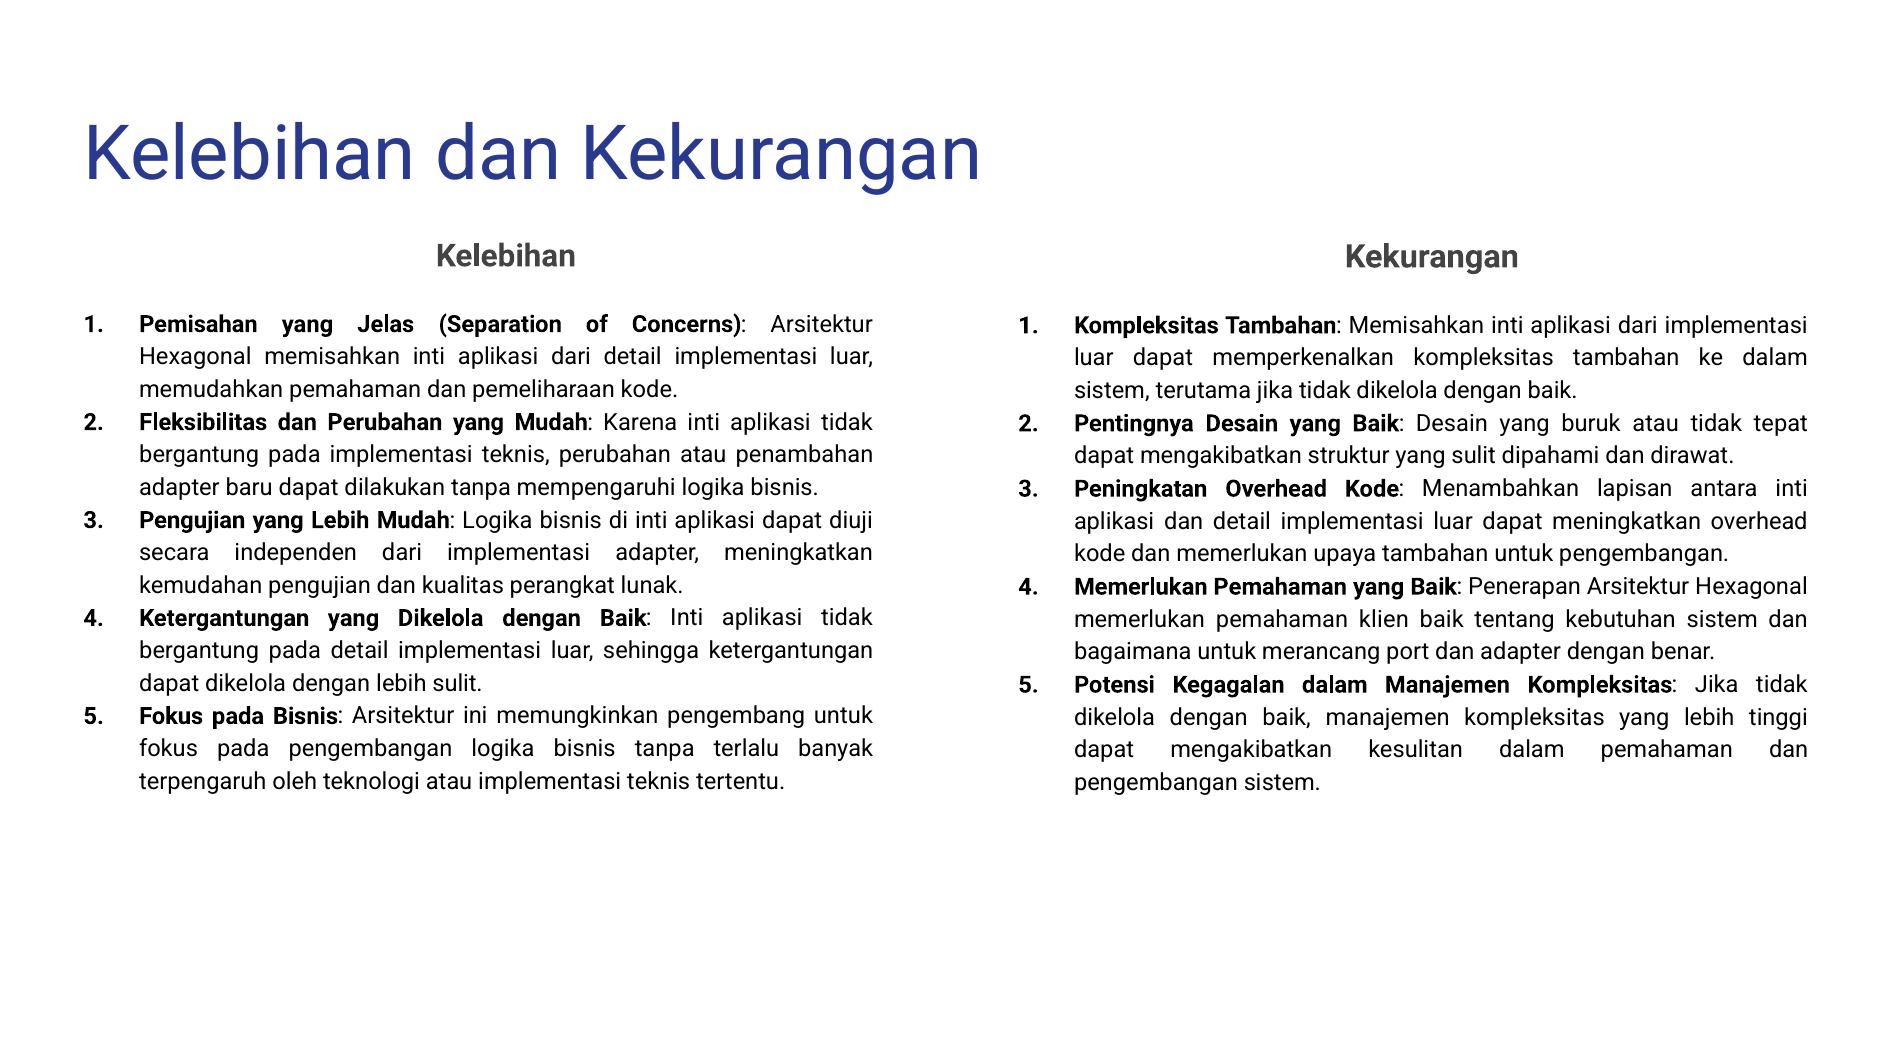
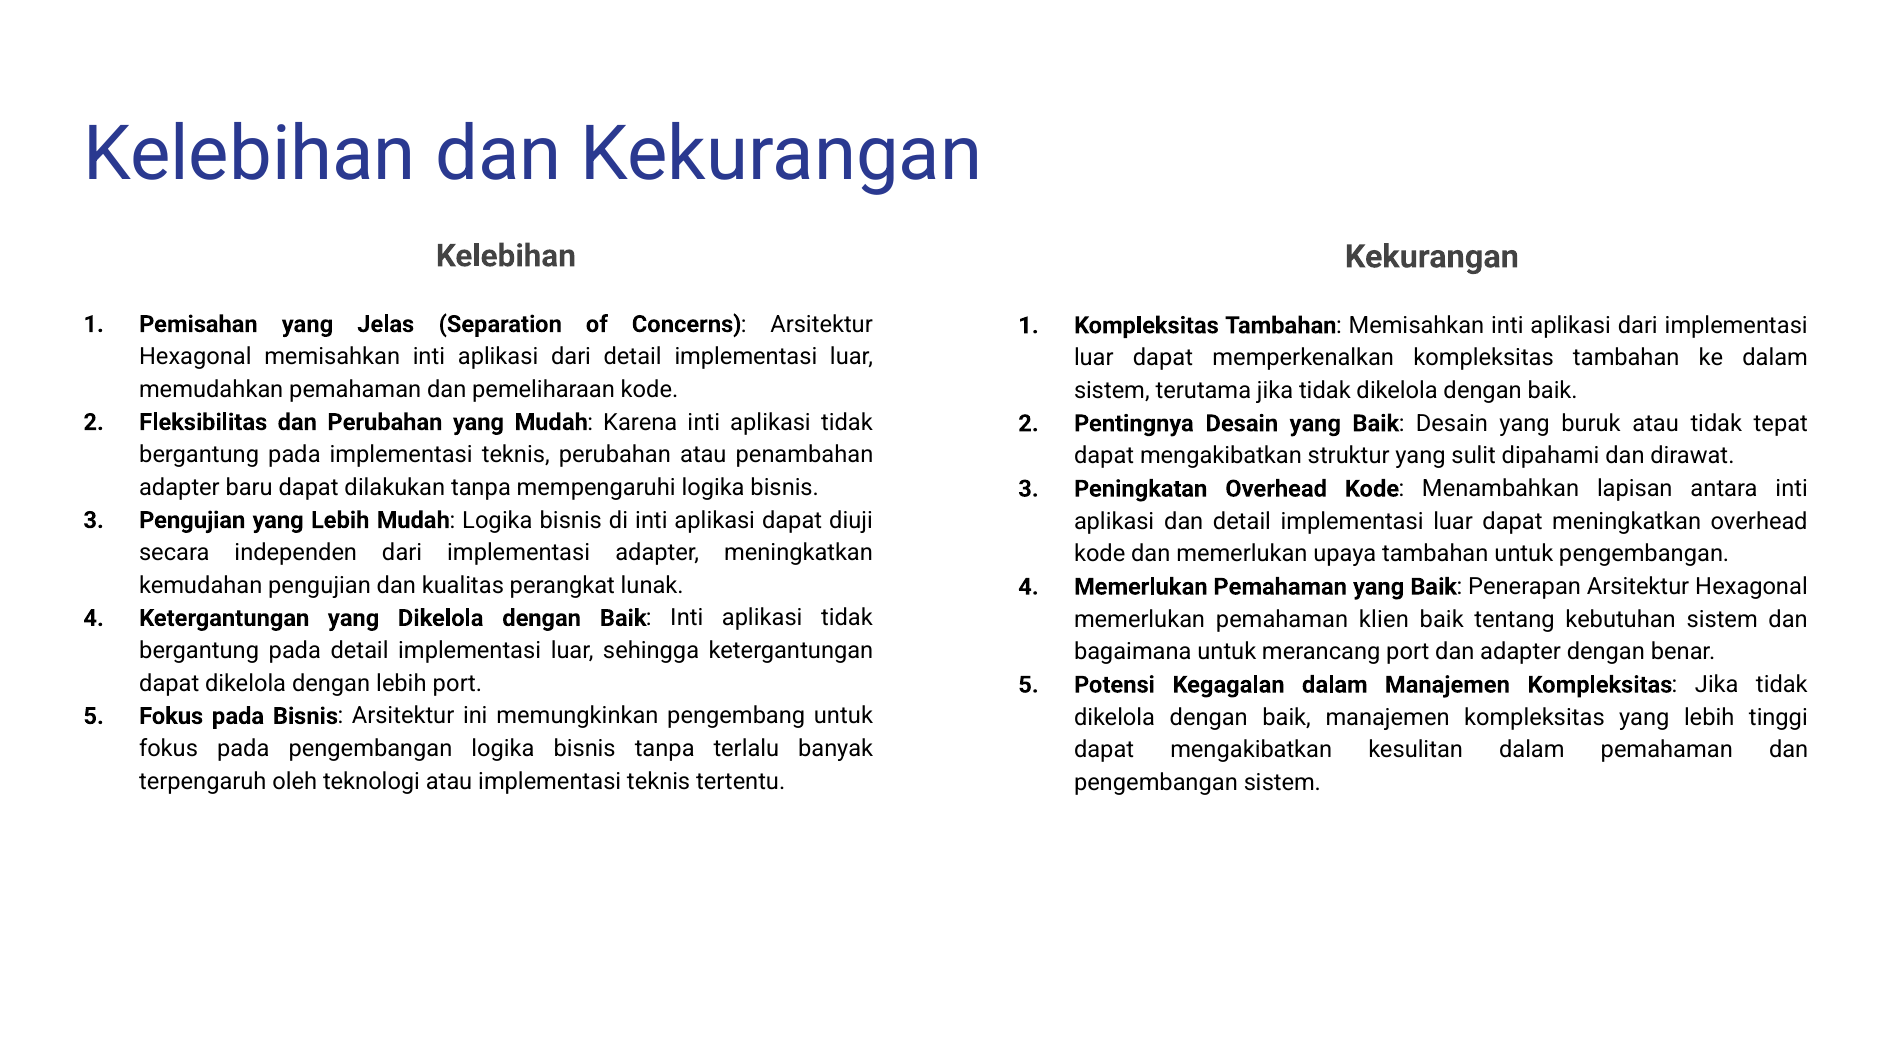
lebih sulit: sulit -> port
